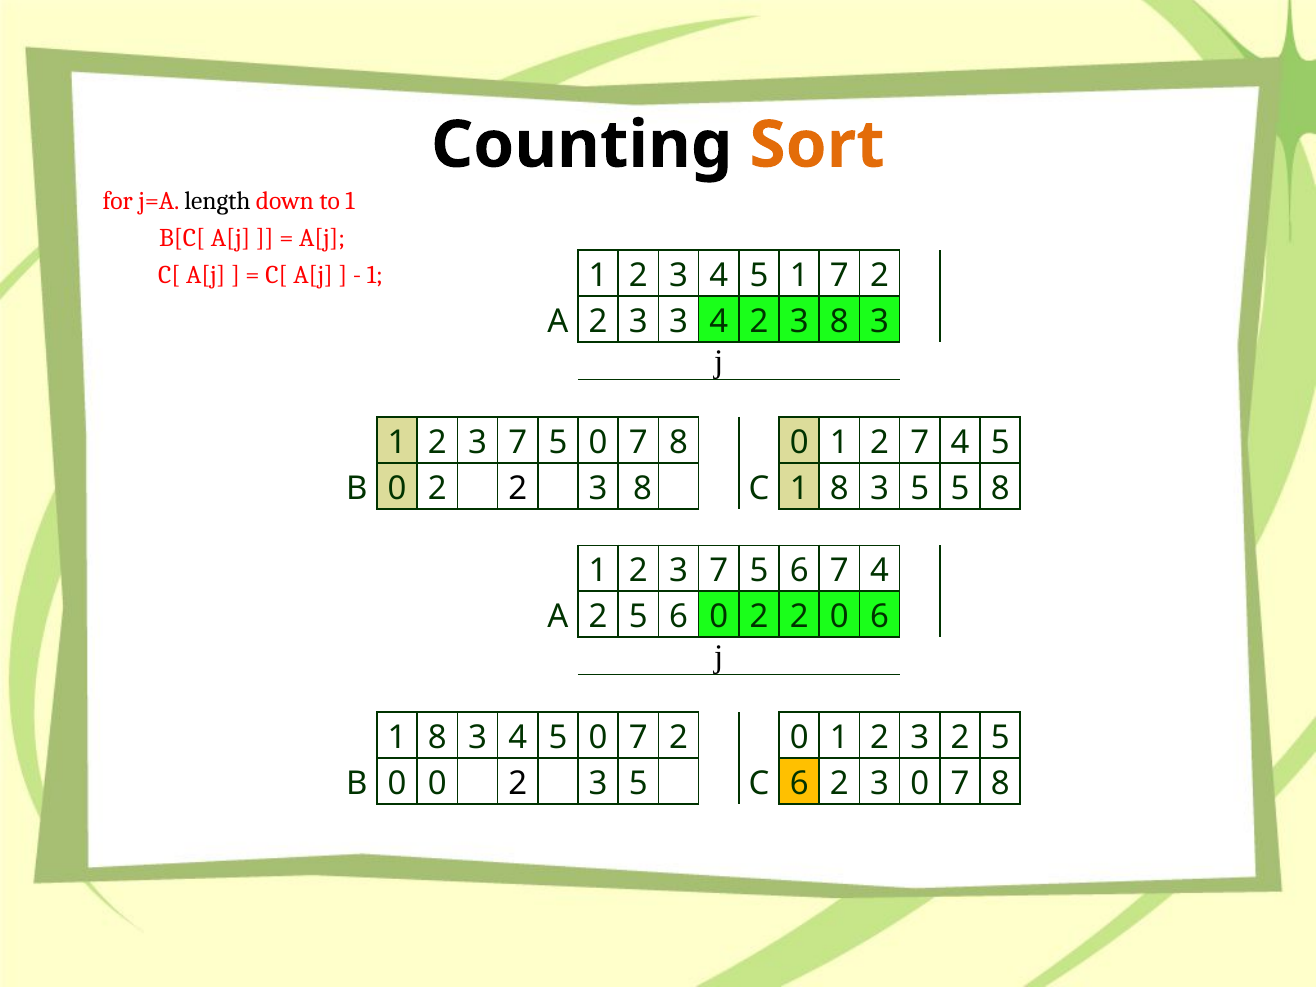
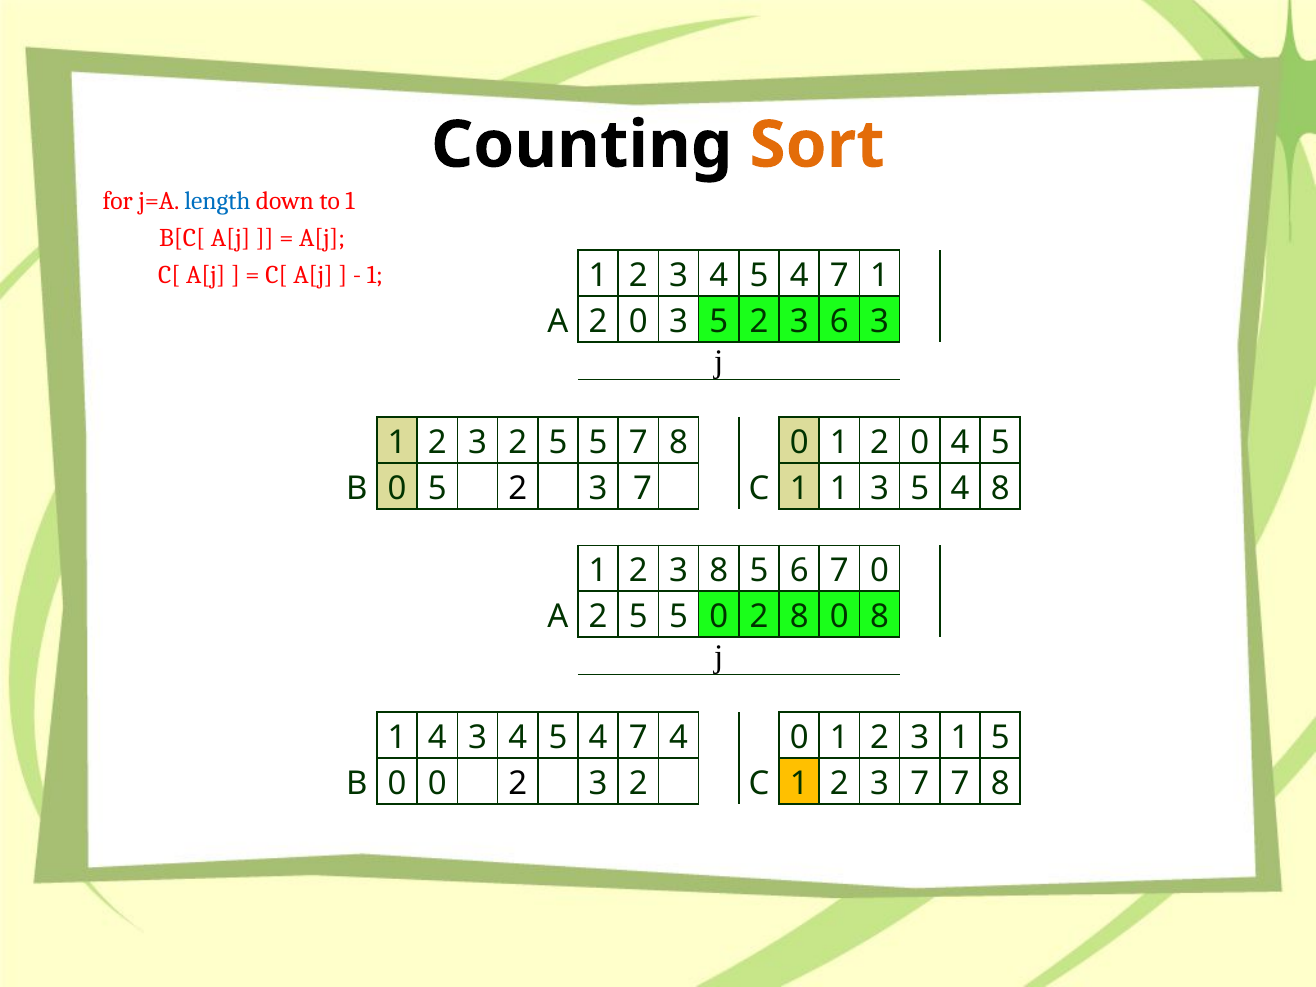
length colour: black -> blue
1 at (799, 275): 1 -> 4
2 at (880, 275): 2 -> 1
A 2 3: 3 -> 0
4 at (719, 321): 4 -> 5
8 at (839, 321): 8 -> 6
7 at (518, 442): 7 -> 2
0 at (598, 442): 0 -> 5
1 2 7: 7 -> 0
B 0 2: 2 -> 5
8 at (643, 488): 8 -> 7
C 1 8: 8 -> 1
3 5 5: 5 -> 4
7 at (719, 571): 7 -> 8
6 7 4: 4 -> 0
A 2 5 6: 6 -> 5
2 at (799, 617): 2 -> 8
0 6: 6 -> 8
8 at (437, 738): 8 -> 4
0 at (598, 738): 0 -> 4
2 at (679, 738): 2 -> 4
3 2: 2 -> 1
0 2 3 5: 5 -> 2
6 at (799, 783): 6 -> 1
0 at (920, 783): 0 -> 7
